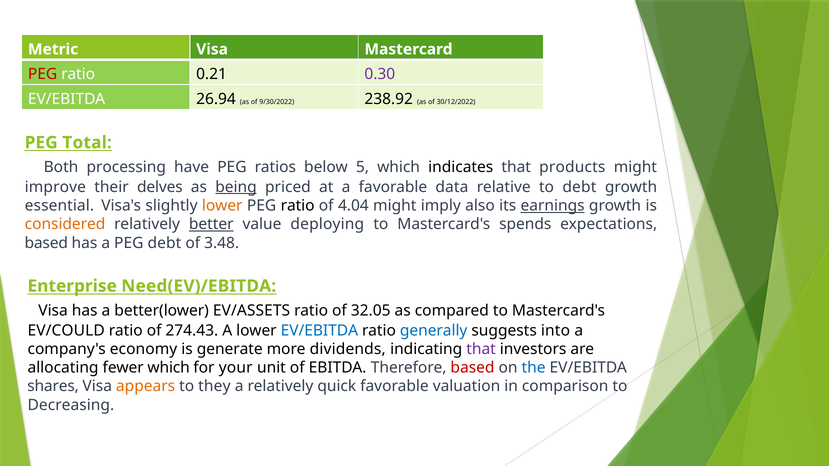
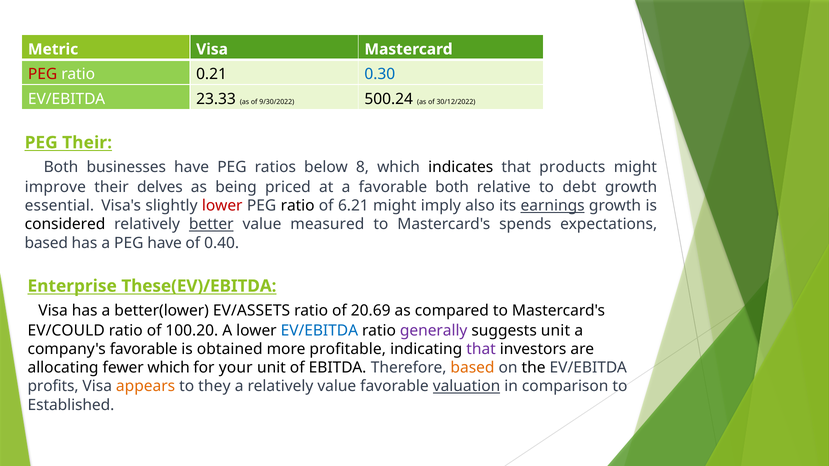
0.30 colour: purple -> blue
26.94: 26.94 -> 23.33
238.92: 238.92 -> 500.24
PEG Total: Total -> Their
processing: processing -> businesses
5: 5 -> 8
being underline: present -> none
favorable data: data -> both
lower at (222, 206) colour: orange -> red
4.04: 4.04 -> 6.21
considered colour: orange -> black
deploying: deploying -> measured
PEG debt: debt -> have
3.48: 3.48 -> 0.40
Need(EV)/EBITDA: Need(EV)/EBITDA -> These(EV)/EBITDA
32.05: 32.05 -> 20.69
274.43: 274.43 -> 100.20
generally colour: blue -> purple
suggests into: into -> unit
company's economy: economy -> favorable
generate: generate -> obtained
dividends: dividends -> profitable
based at (473, 368) colour: red -> orange
the colour: blue -> black
shares: shares -> profits
relatively quick: quick -> value
valuation underline: none -> present
Decreasing: Decreasing -> Established
